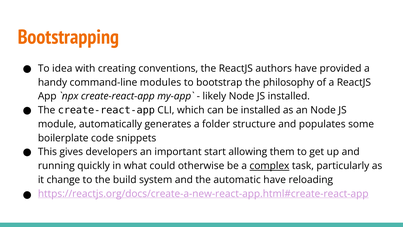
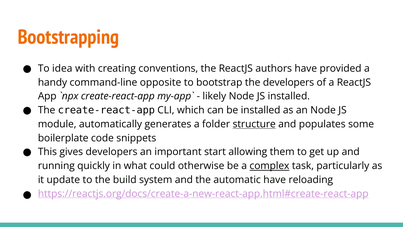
modules: modules -> opposite
the philosophy: philosophy -> developers
structure underline: none -> present
change: change -> update
